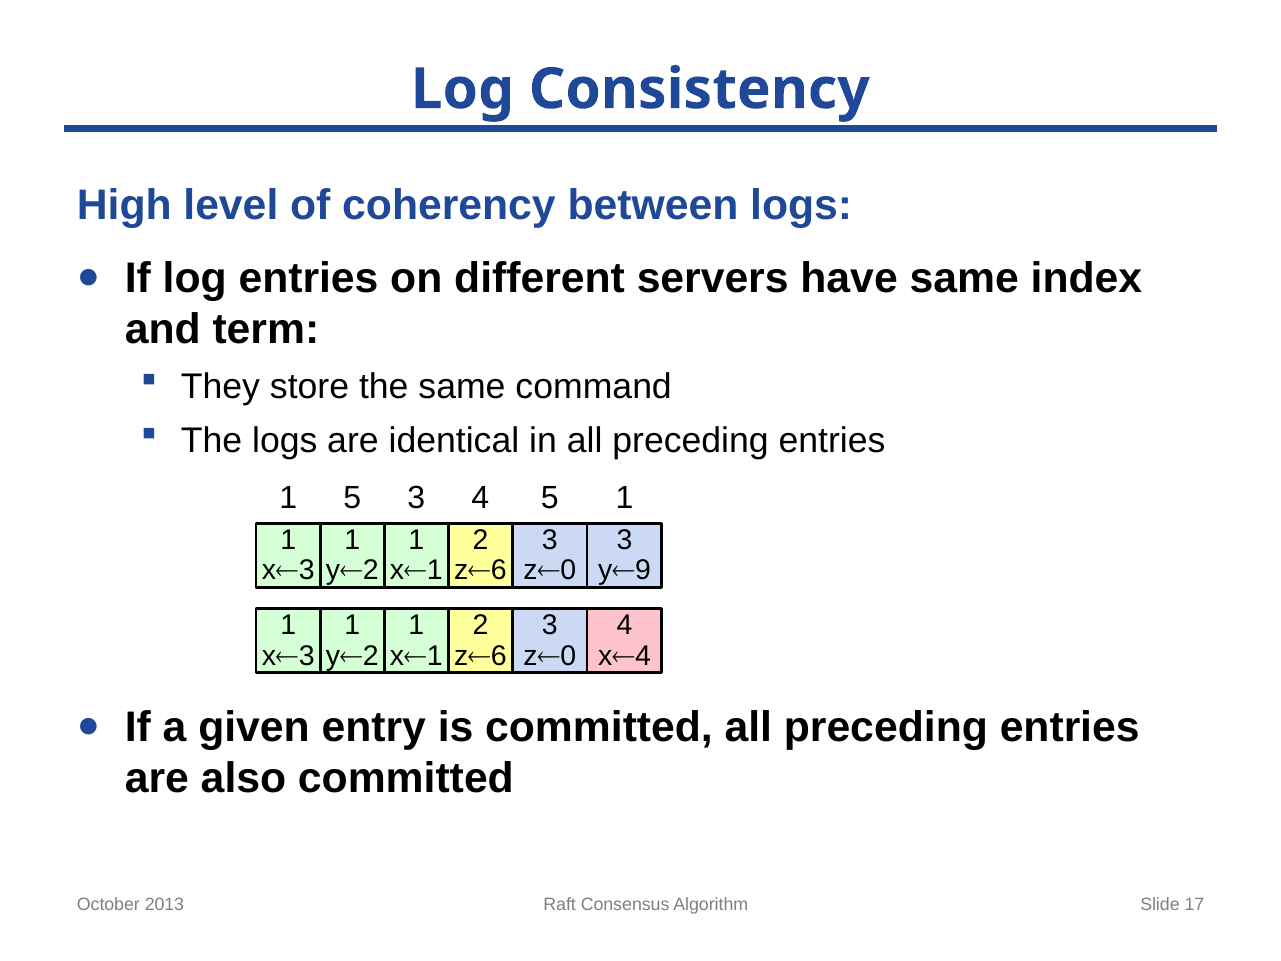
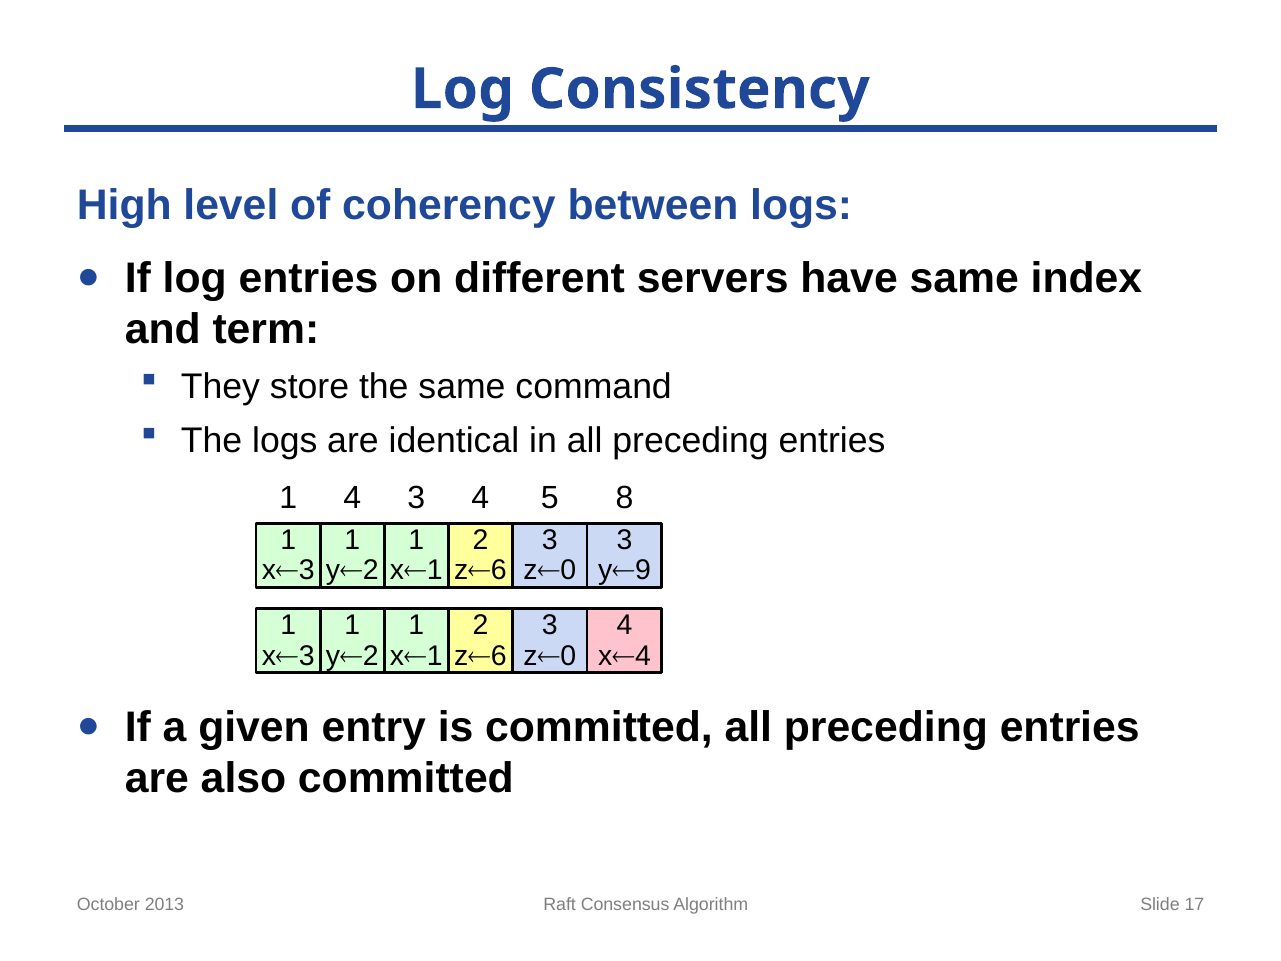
1 5: 5 -> 4
5 1: 1 -> 8
